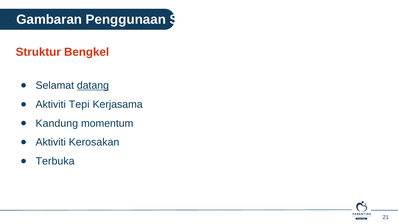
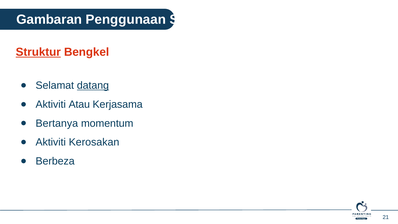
Struktur underline: none -> present
Tepi: Tepi -> Atau
Kandung: Kandung -> Bertanya
Terbuka: Terbuka -> Berbeza
